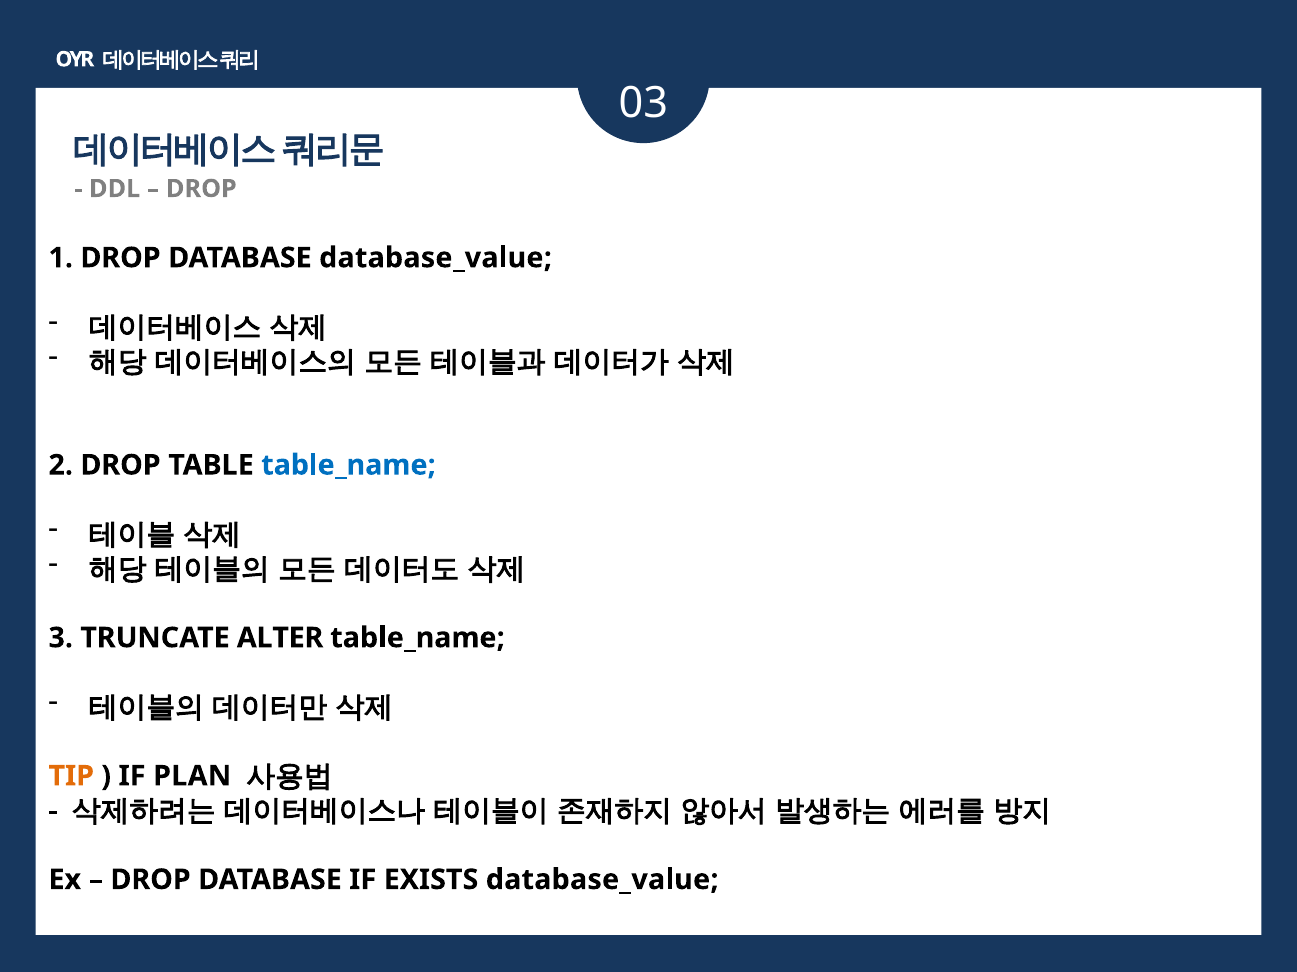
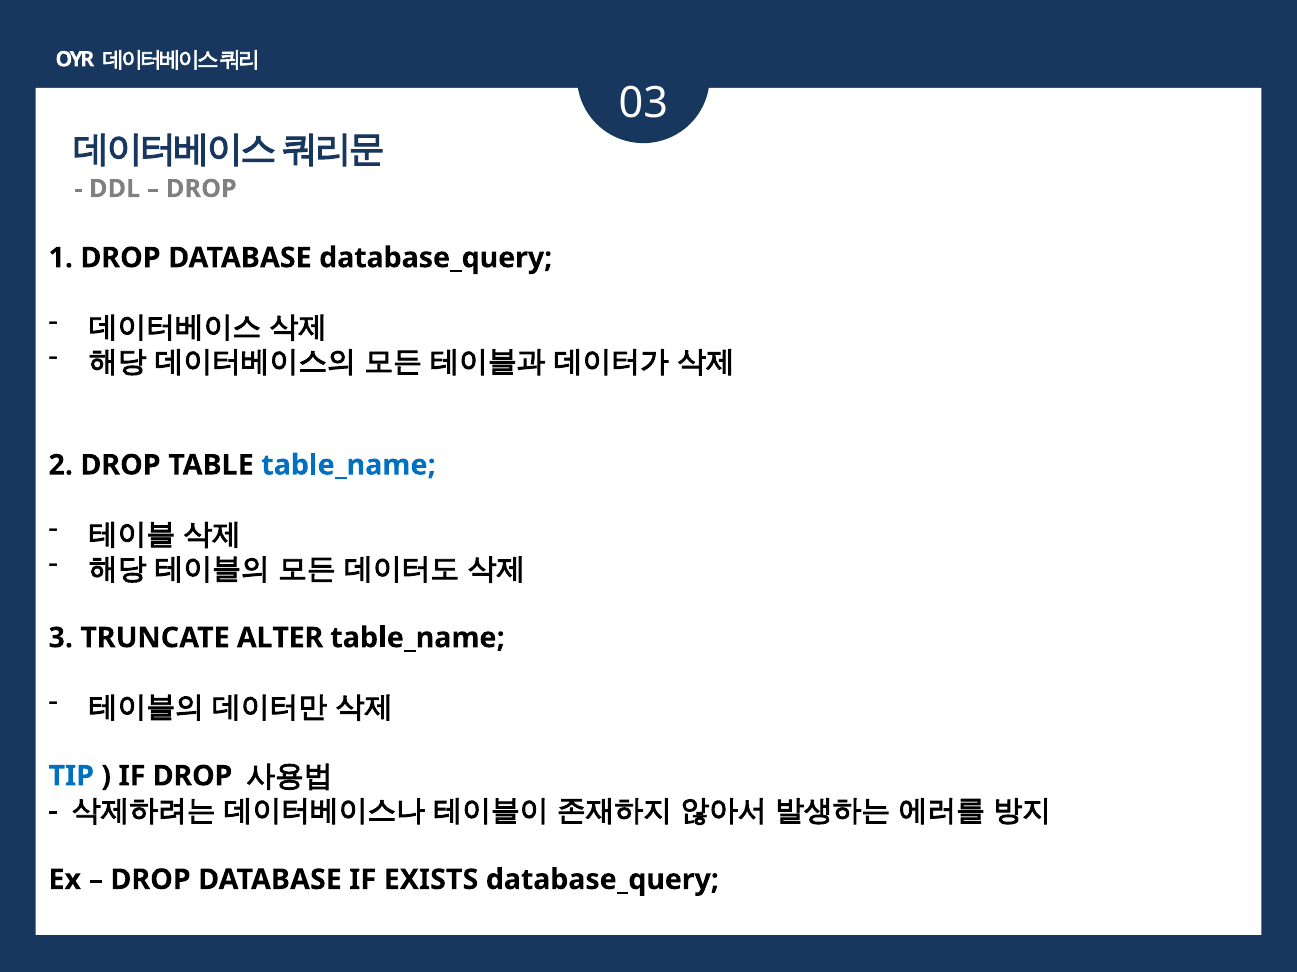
DATABASE database_value: database_value -> database_query
TIP colour: orange -> blue
IF PLAN: PLAN -> DROP
EXISTS database_value: database_value -> database_query
